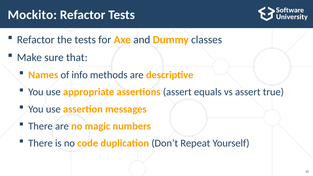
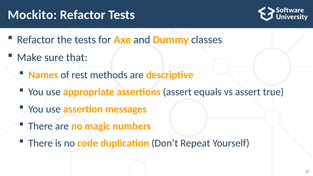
info: info -> rest
